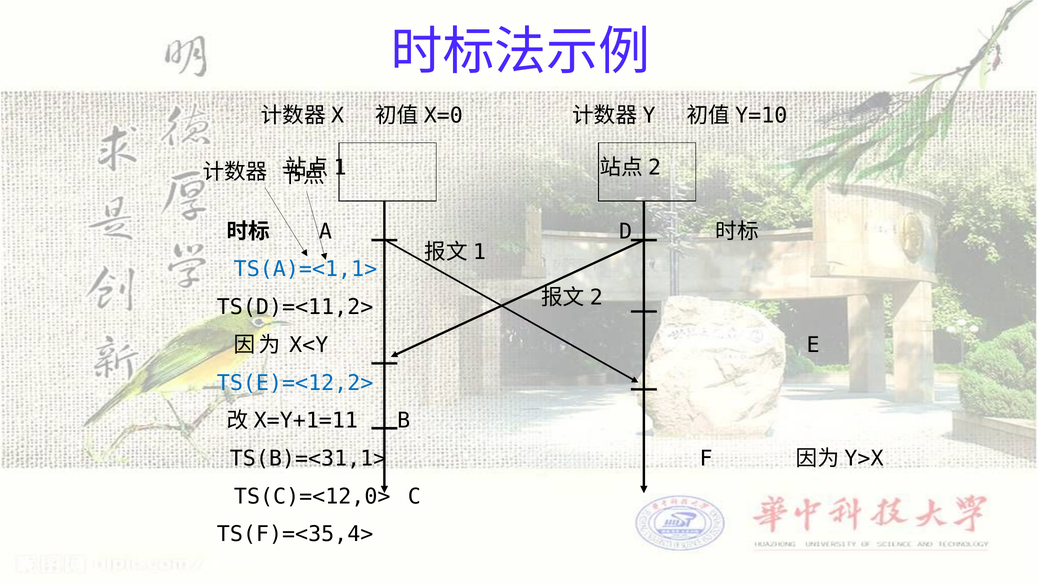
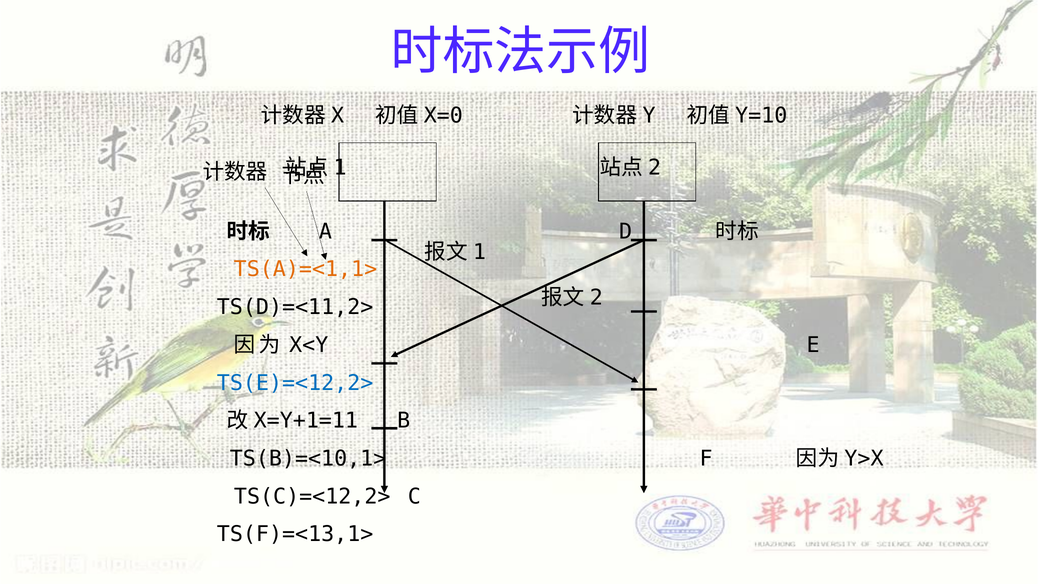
TS(A)=<1,1> colour: blue -> orange
TS(B)=<31,1>: TS(B)=<31,1> -> TS(B)=<10,1>
TS(C)=<12,0>: TS(C)=<12,0> -> TS(C)=<12,2>
TS(F)=<35,4>: TS(F)=<35,4> -> TS(F)=<13,1>
